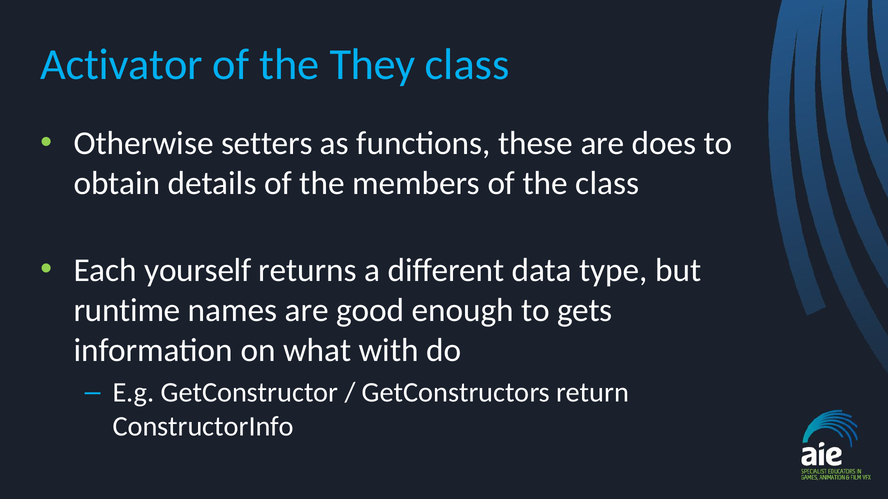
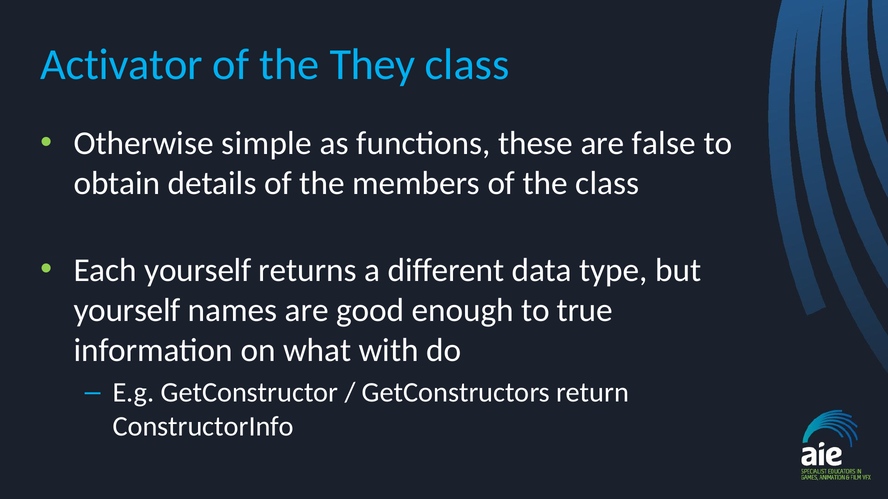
setters: setters -> simple
does: does -> false
runtime at (127, 310): runtime -> yourself
gets: gets -> true
